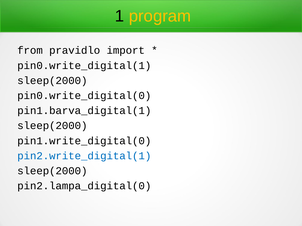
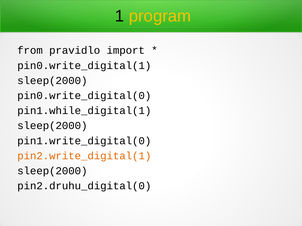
pin1.barva_digital(1: pin1.barva_digital(1 -> pin1.while_digital(1
pin2.write_digital(1 colour: blue -> orange
pin2.lampa_digital(0: pin2.lampa_digital(0 -> pin2.druhu_digital(0
